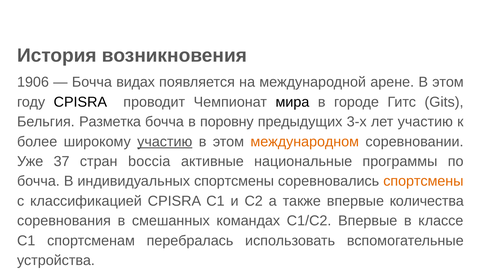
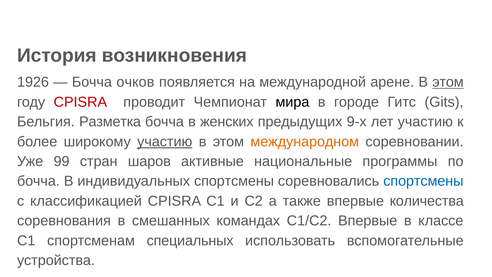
1906: 1906 -> 1926
видах: видах -> очков
этом at (448, 82) underline: none -> present
CPISRA at (80, 102) colour: black -> red
поровну: поровну -> женских
3-х: 3-х -> 9-х
37: 37 -> 99
boссia: boссia -> шаров
спортсмены at (423, 181) colour: orange -> blue
перебралась: перебралась -> специальных
